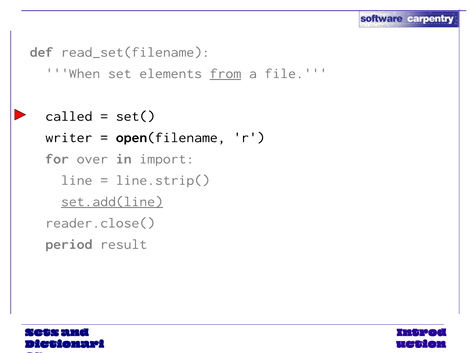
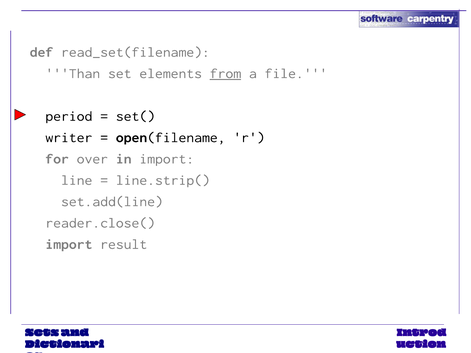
When: When -> Than
called: called -> period
set.add(line underline: present -> none
period at (69, 244): period -> import
